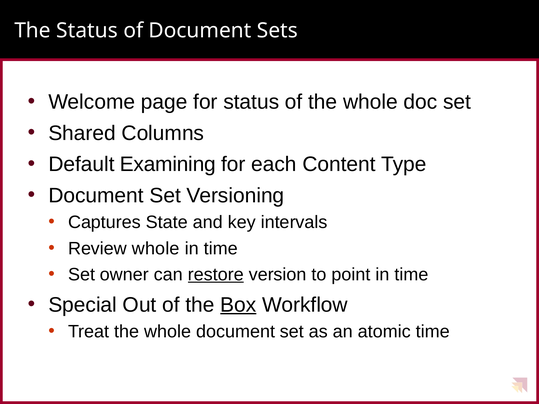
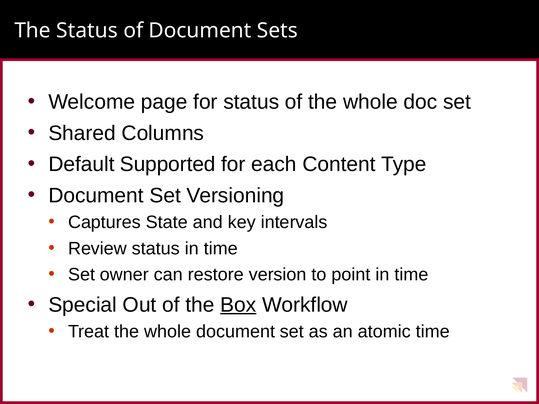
Examining: Examining -> Supported
Review whole: whole -> status
restore underline: present -> none
